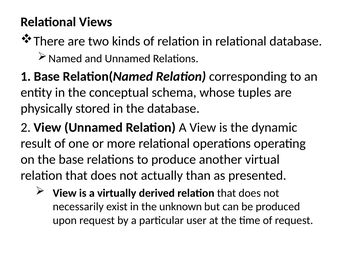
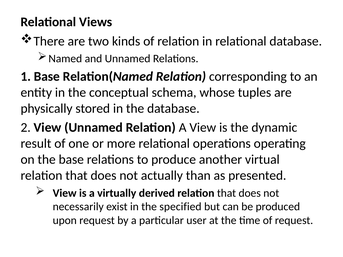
unknown: unknown -> specified
